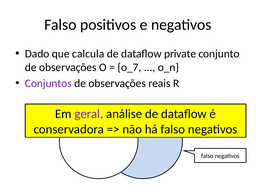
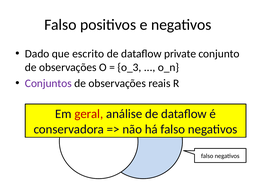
calcula: calcula -> escrito
o_7: o_7 -> o_3
geral colour: purple -> red
